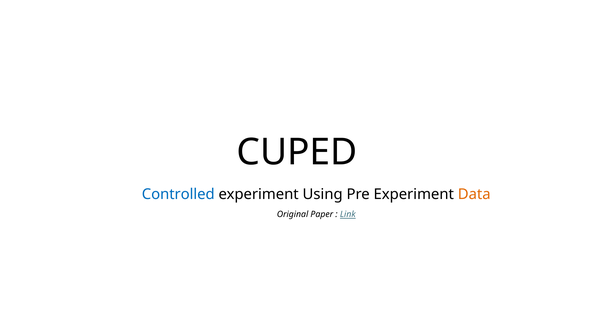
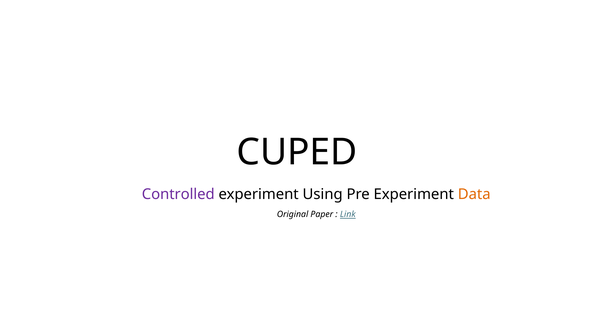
Controlled colour: blue -> purple
